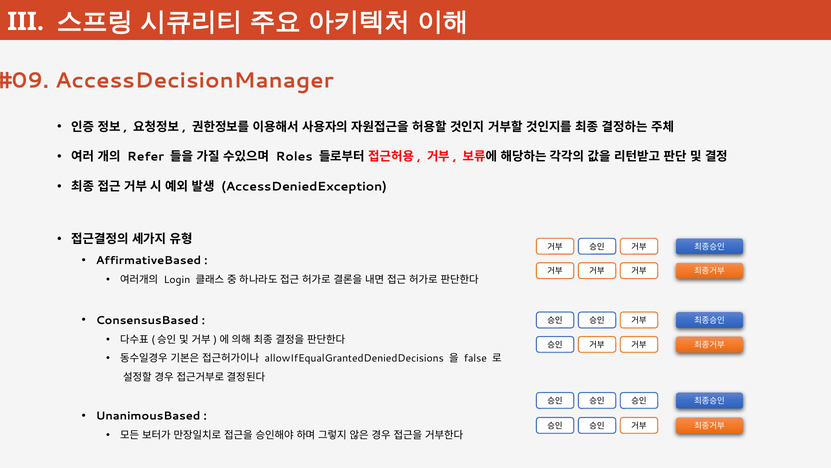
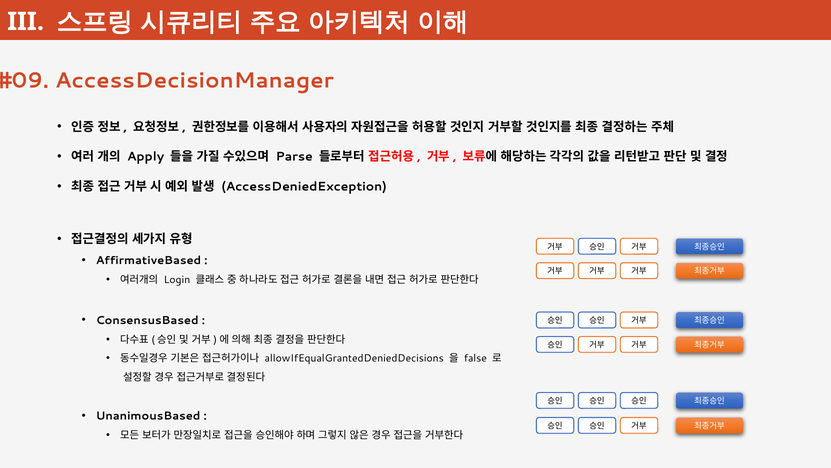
Refer: Refer -> Apply
Roles: Roles -> Parse
